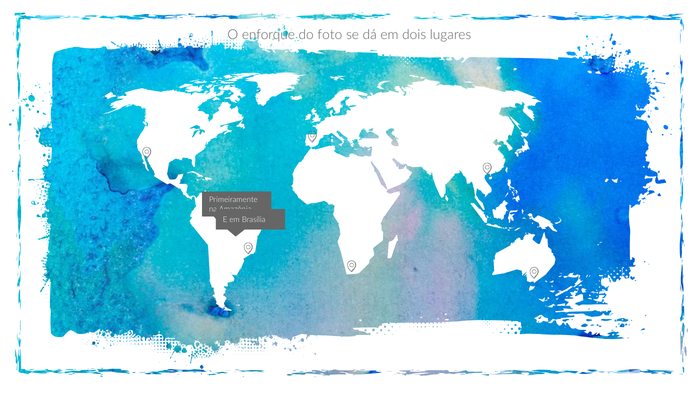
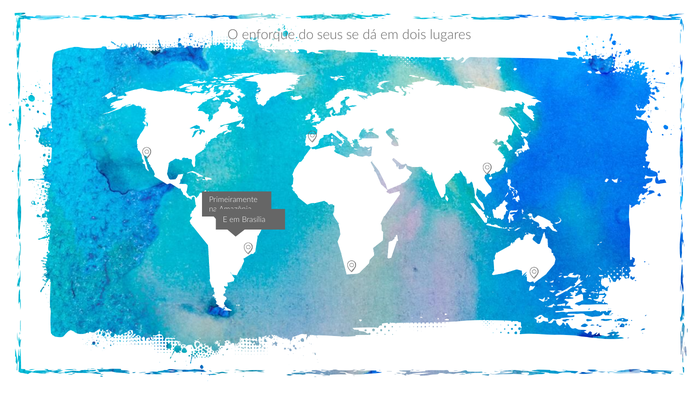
foto: foto -> seus
